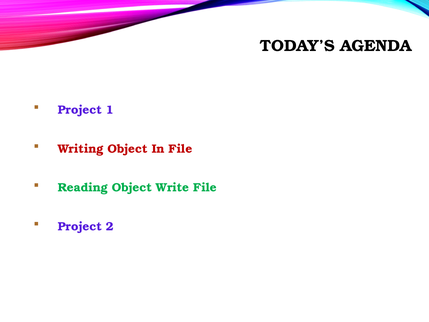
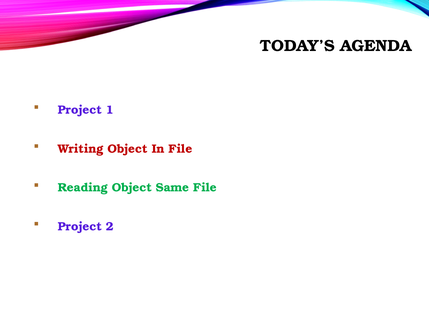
Write: Write -> Same
